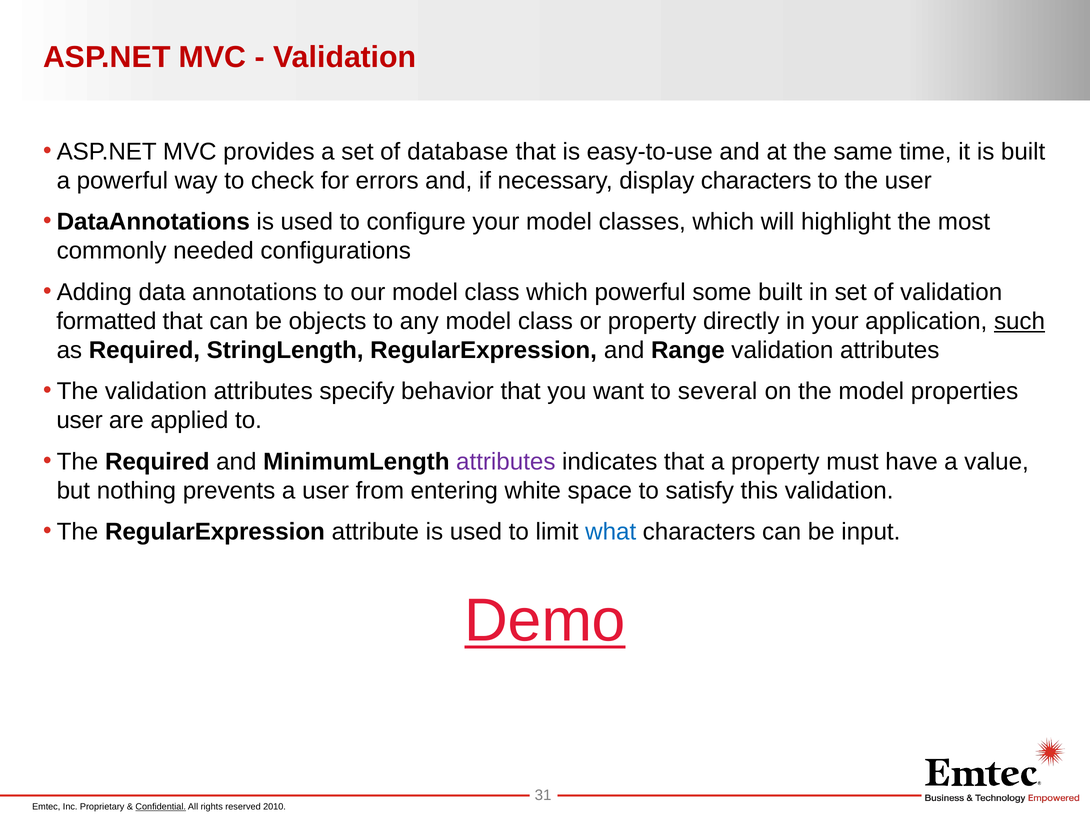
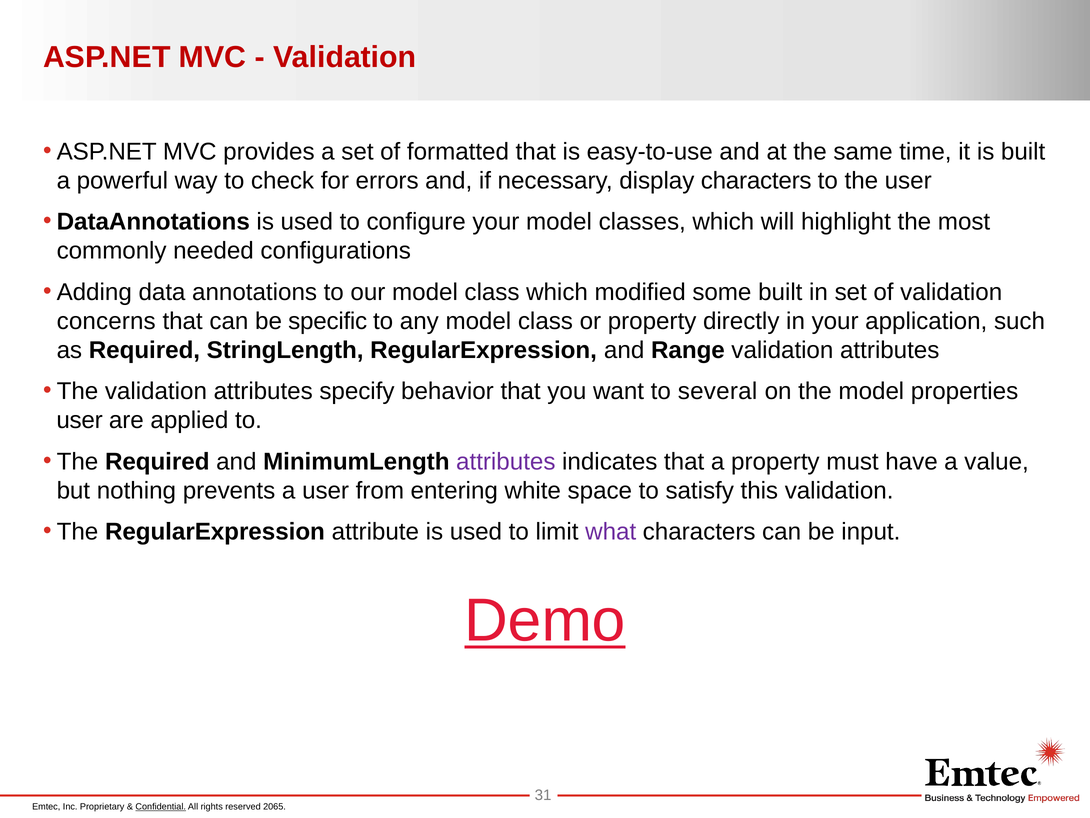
database: database -> formatted
which powerful: powerful -> modified
formatted: formatted -> concerns
objects: objects -> specific
such underline: present -> none
what colour: blue -> purple
2010: 2010 -> 2065
